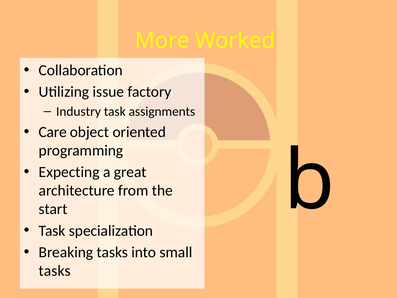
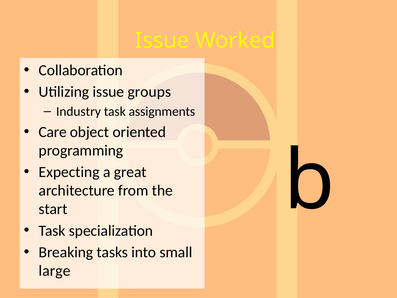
More at (162, 41): More -> Issue
factory: factory -> groups
tasks at (55, 271): tasks -> large
